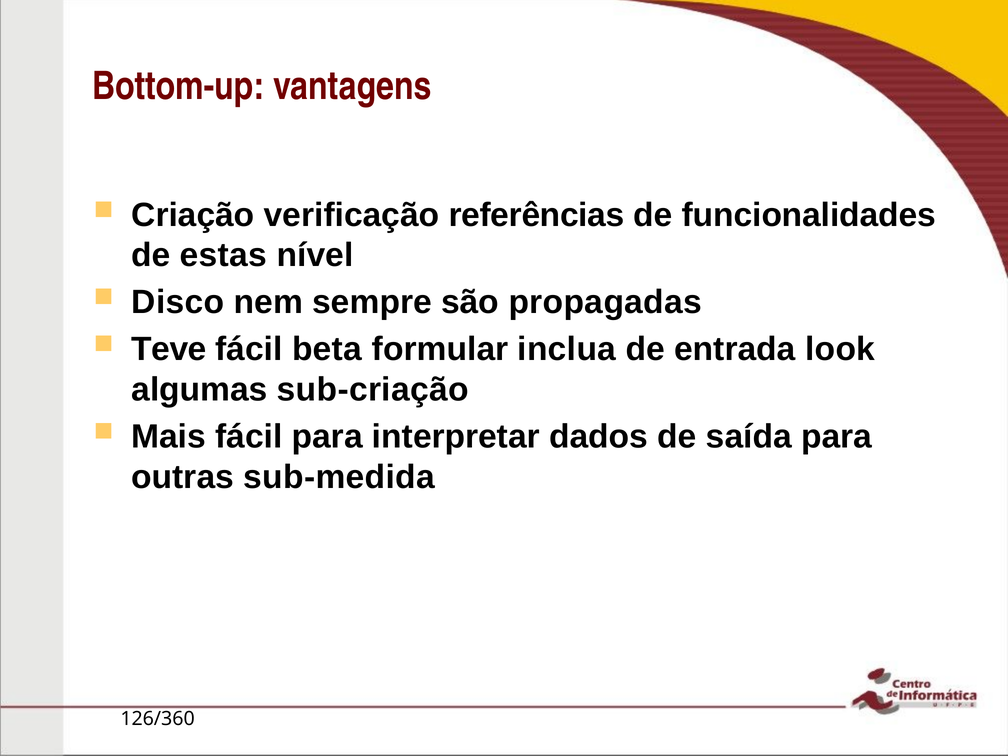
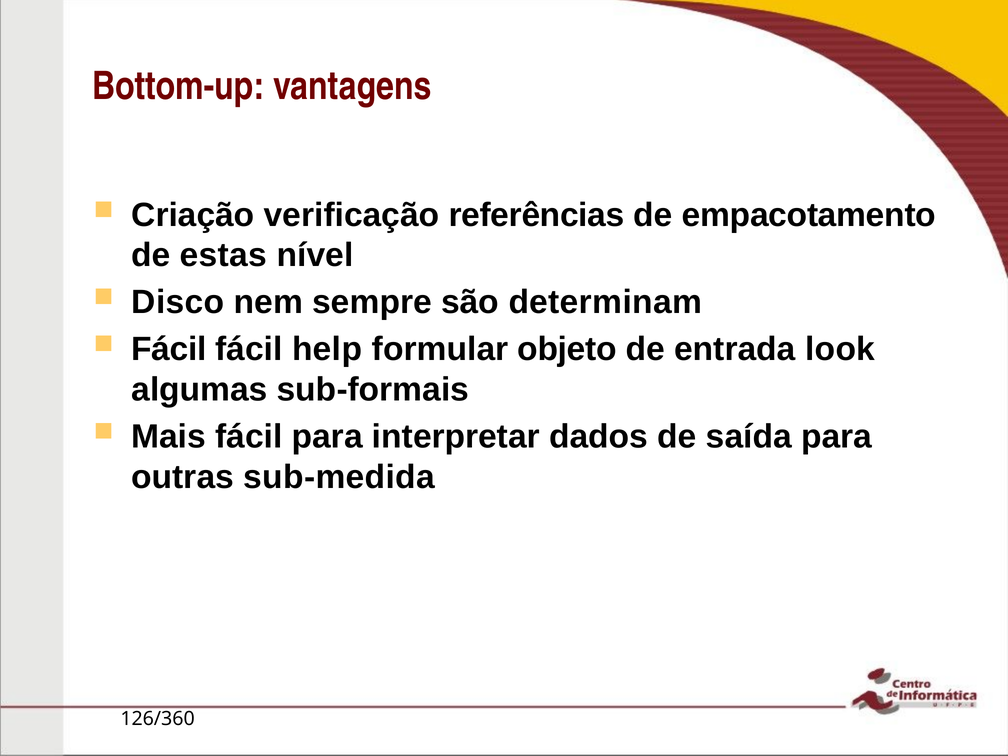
funcionalidades: funcionalidades -> empacotamento
propagadas: propagadas -> determinam
Teve at (169, 349): Teve -> Fácil
beta: beta -> help
inclua: inclua -> objeto
sub-criação: sub-criação -> sub-formais
